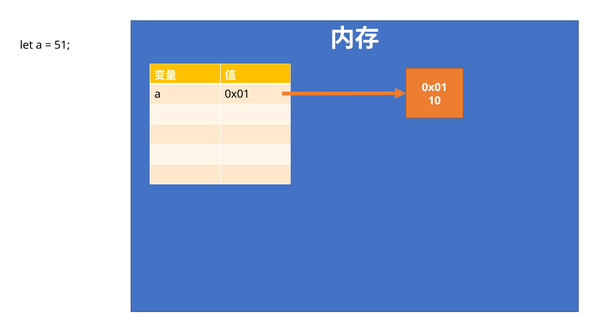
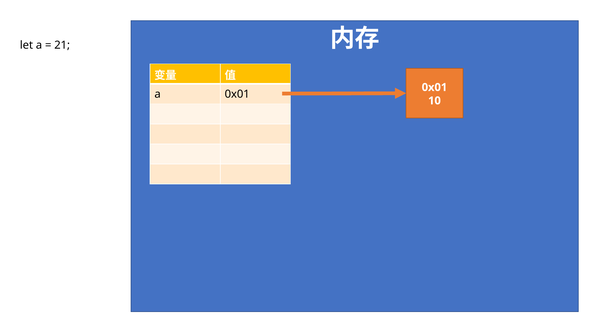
51: 51 -> 21
